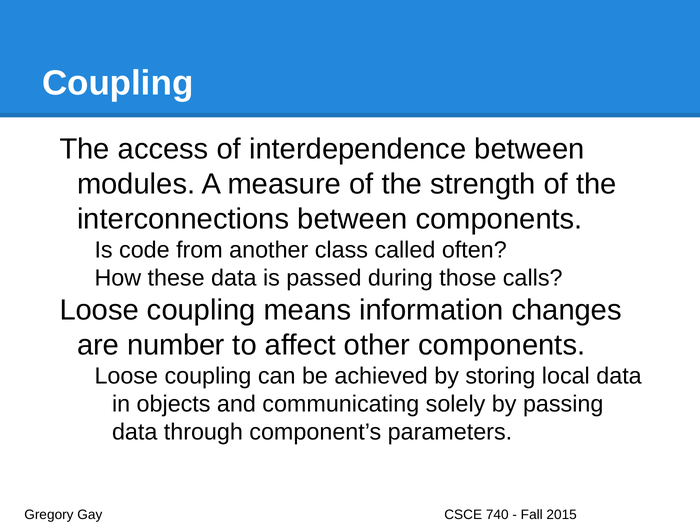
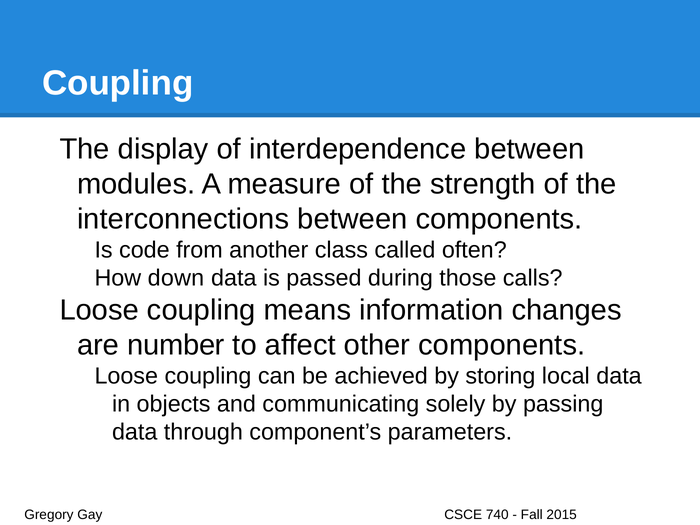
access: access -> display
these: these -> down
